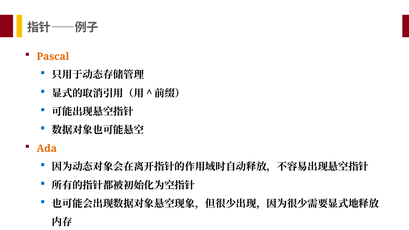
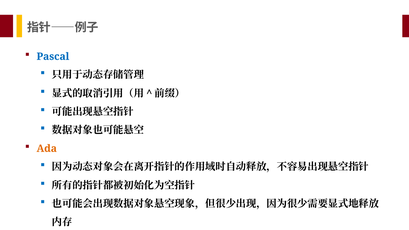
Pascal colour: orange -> blue
